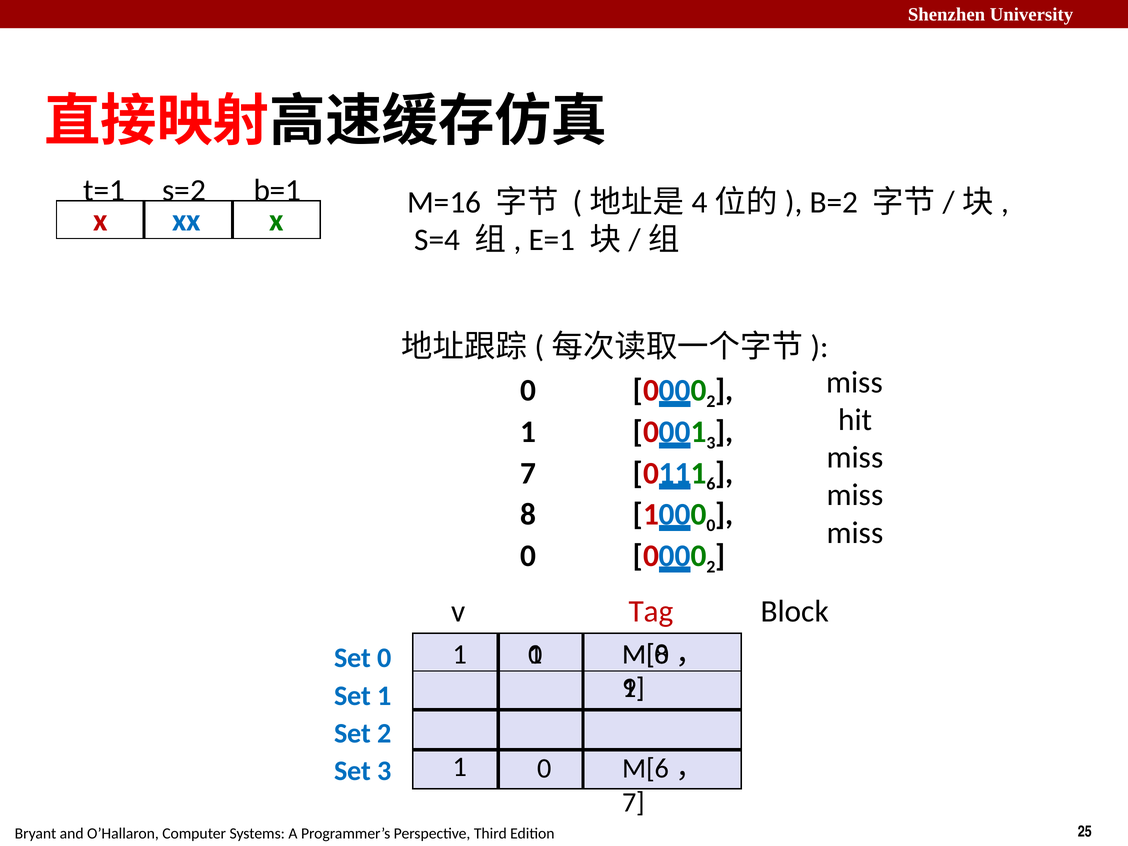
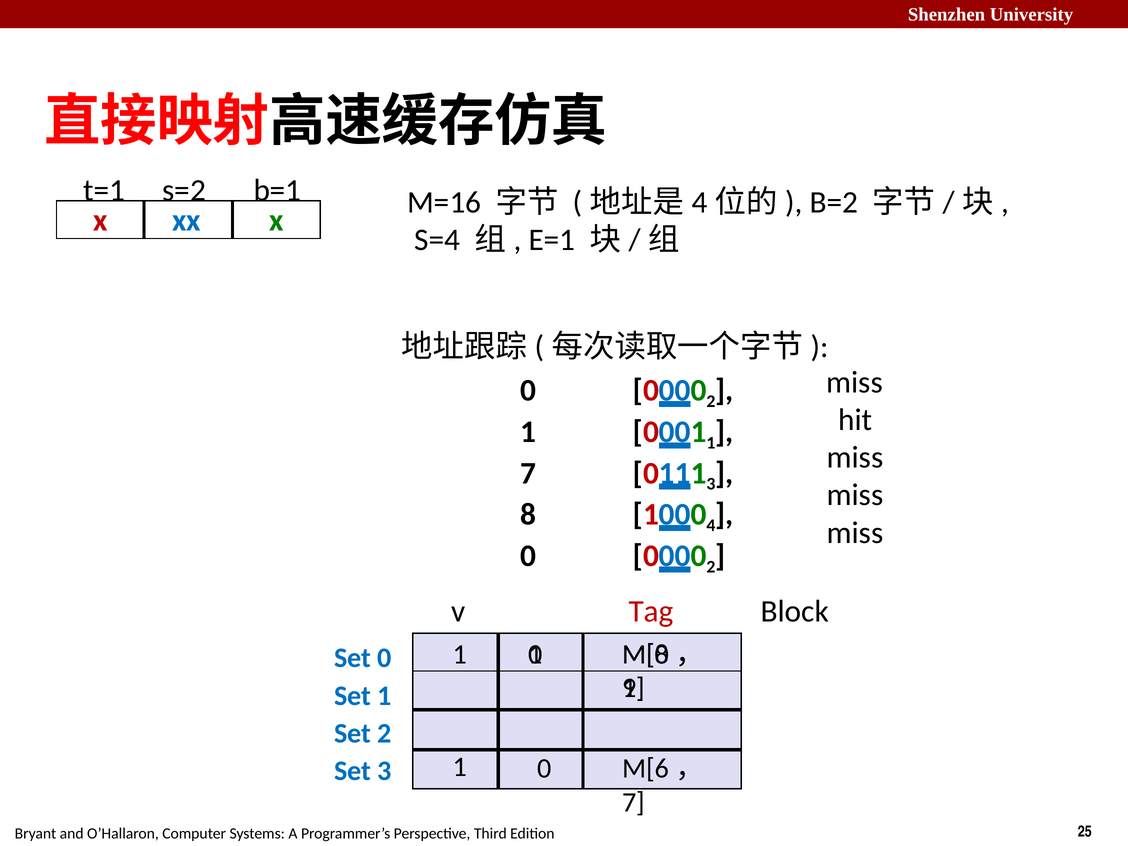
3 at (711, 443): 3 -> 1
6 at (711, 484): 6 -> 3
0 at (711, 525): 0 -> 4
